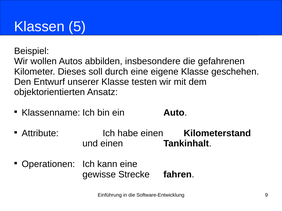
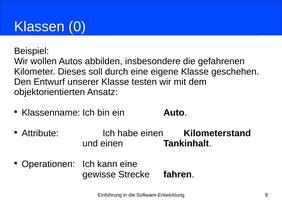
5: 5 -> 0
